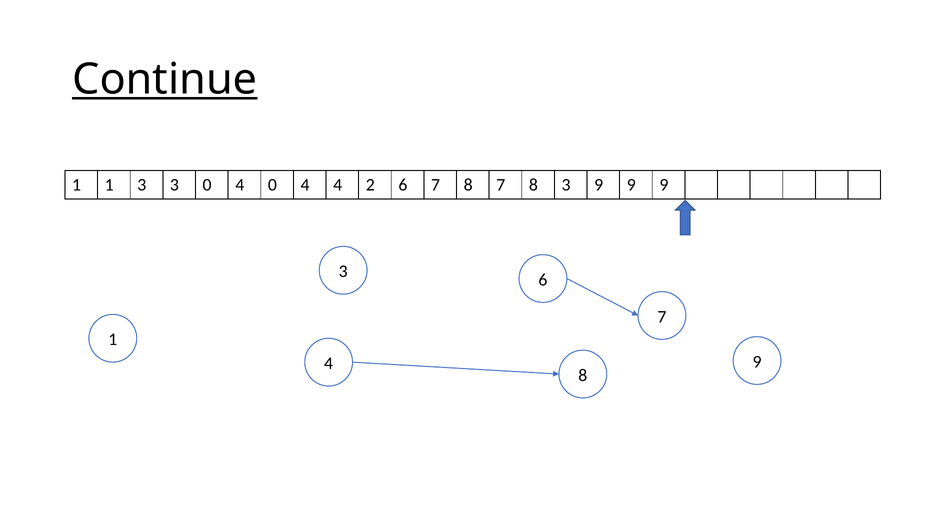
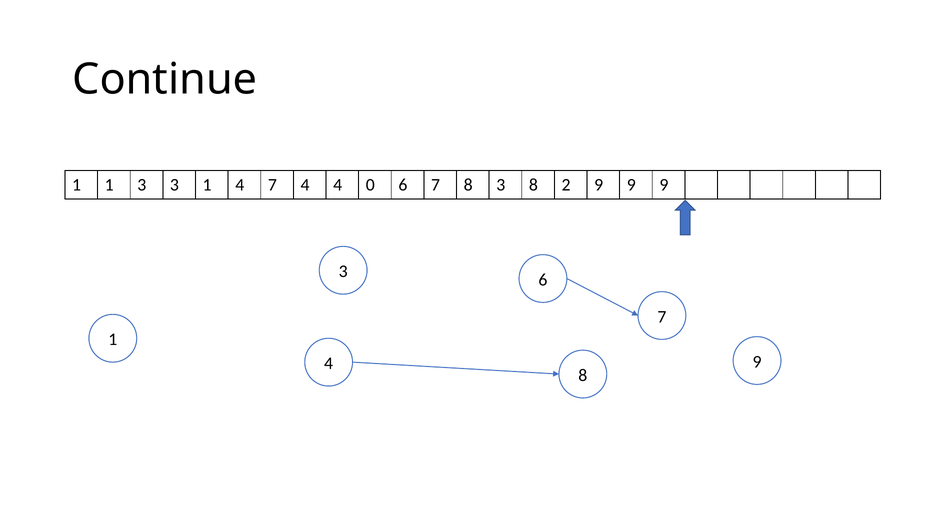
Continue underline: present -> none
3 0: 0 -> 1
4 0: 0 -> 7
2: 2 -> 0
8 7: 7 -> 3
8 3: 3 -> 2
